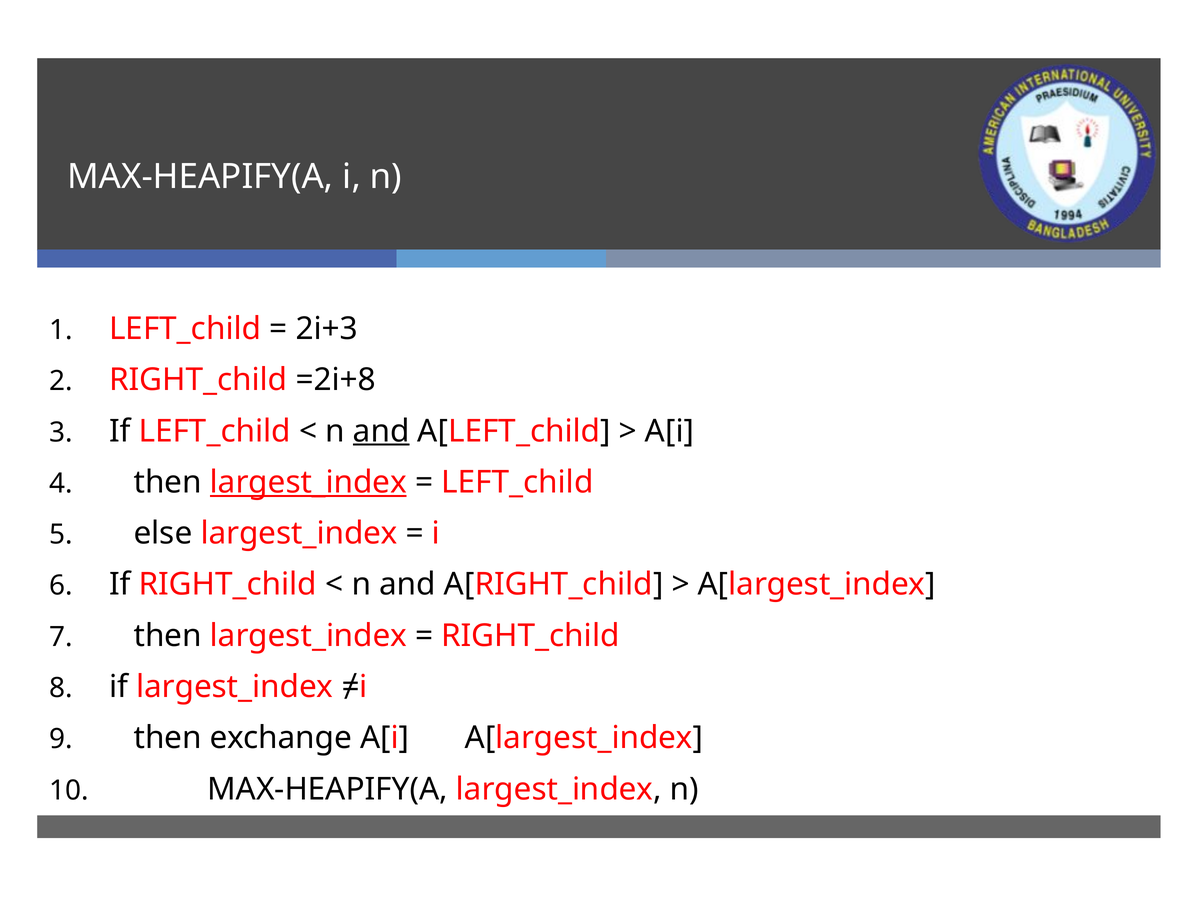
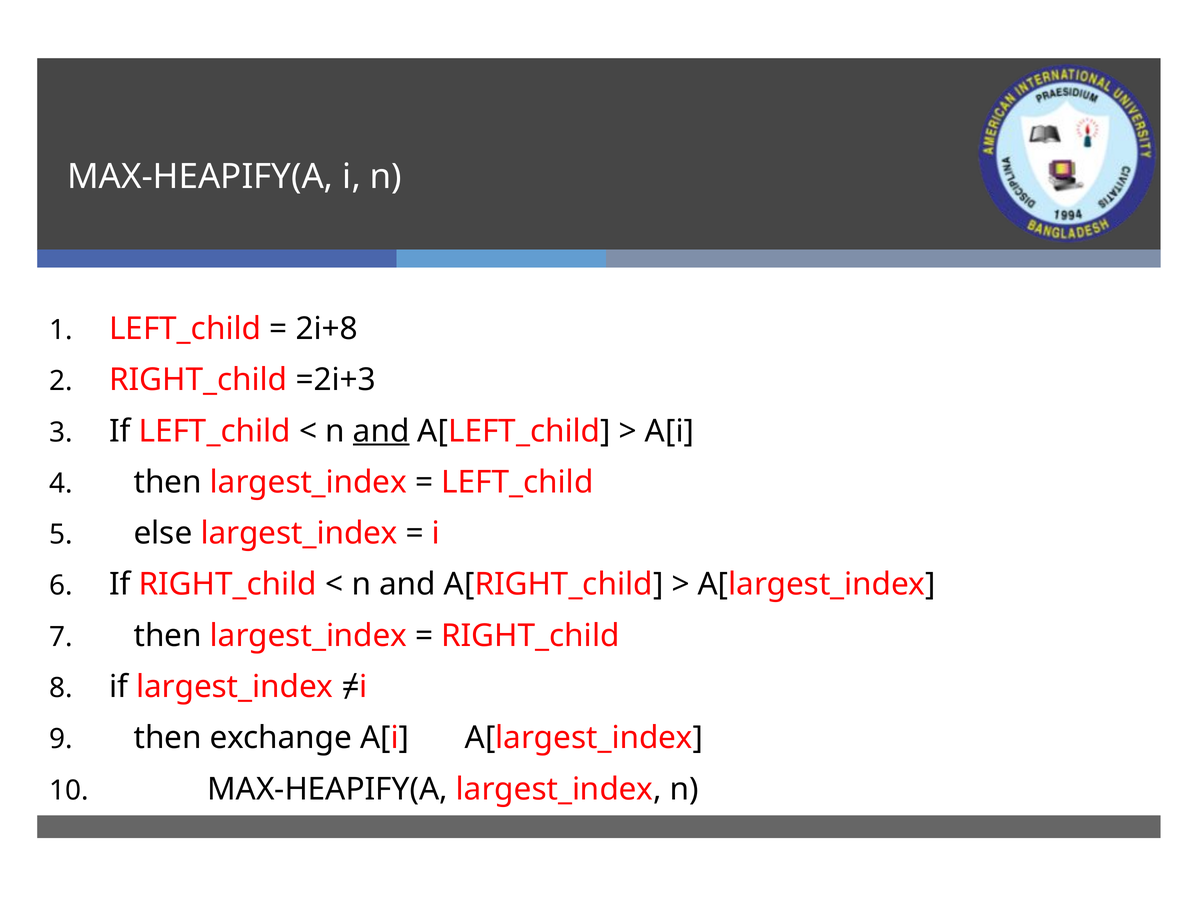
2i+3: 2i+3 -> 2i+8
=2i+8: =2i+8 -> =2i+3
largest_index at (308, 482) underline: present -> none
